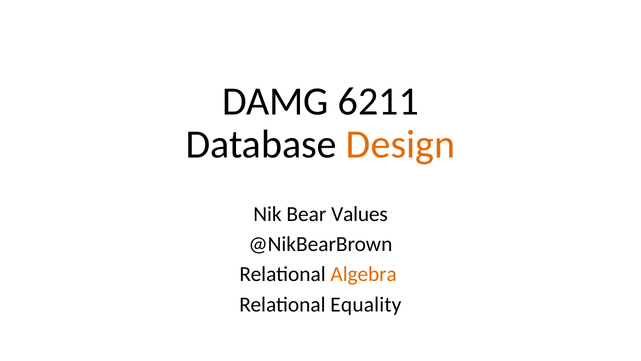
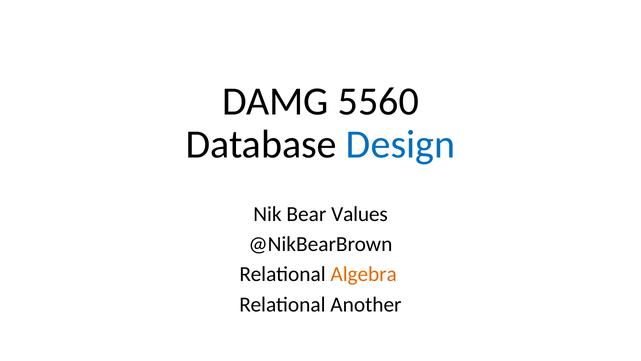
6211: 6211 -> 5560
Design colour: orange -> blue
Equality: Equality -> Another
